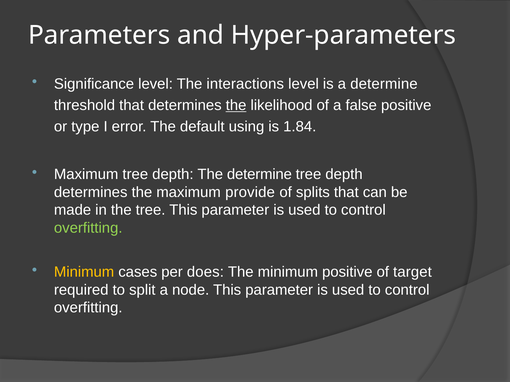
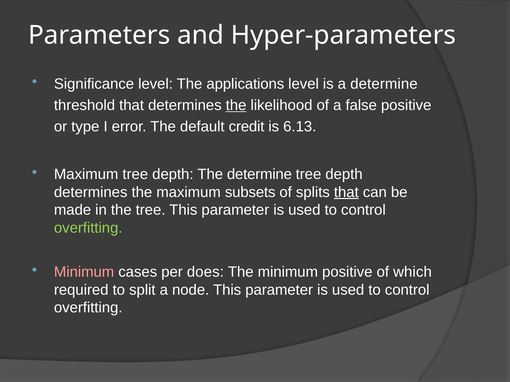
interactions: interactions -> applications
using: using -> credit
1.84: 1.84 -> 6.13
provide: provide -> subsets
that at (346, 192) underline: none -> present
Minimum at (84, 272) colour: yellow -> pink
target: target -> which
